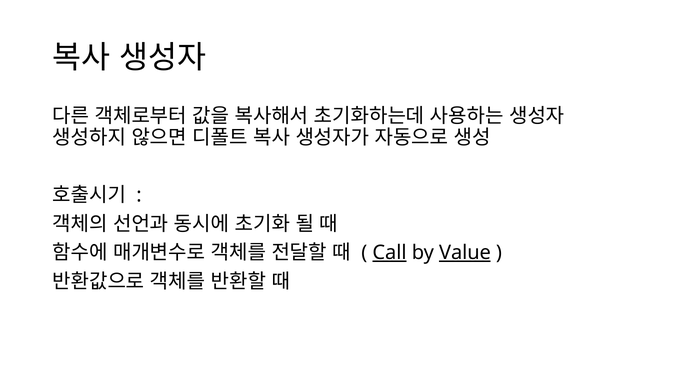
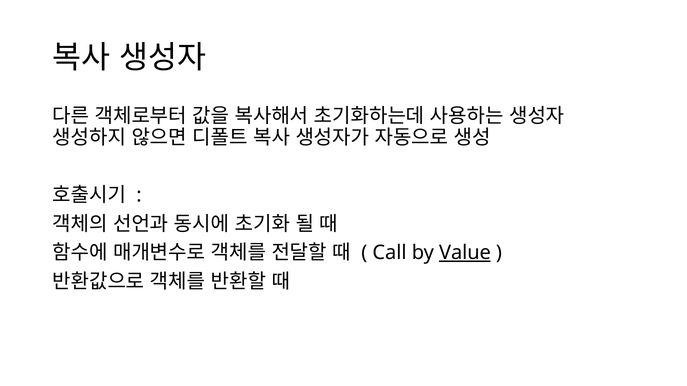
Call underline: present -> none
